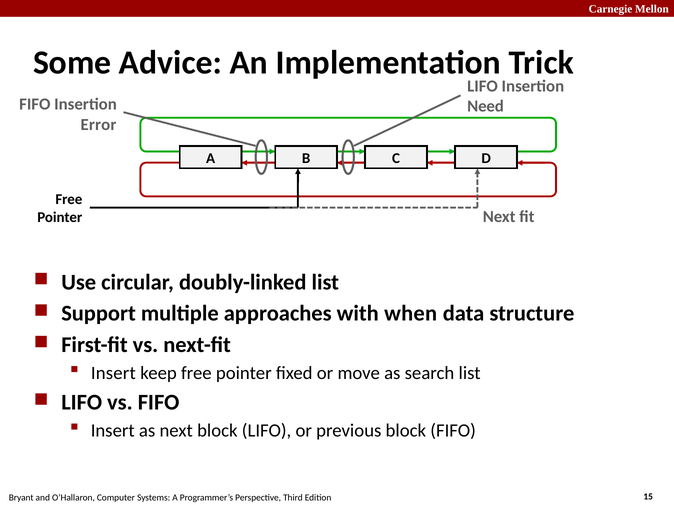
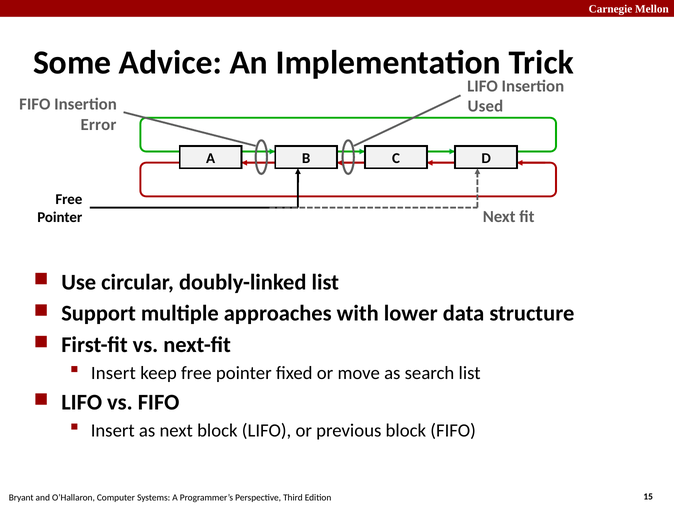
Need: Need -> Used
when: when -> lower
